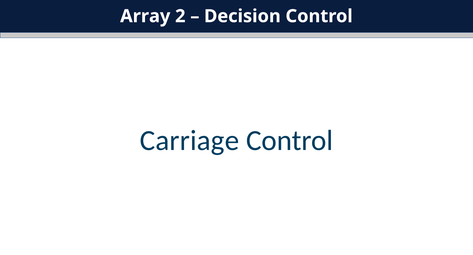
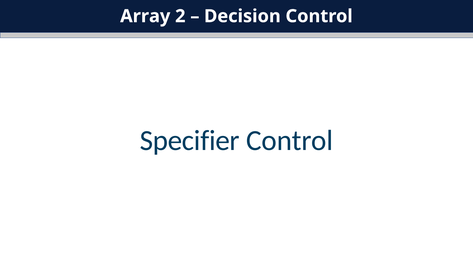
Carriage: Carriage -> Specifier
